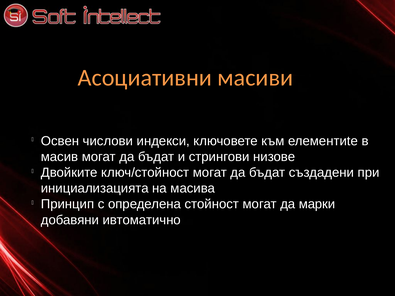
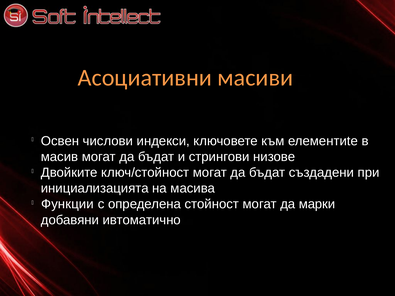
Принцип: Принцип -> Функции
